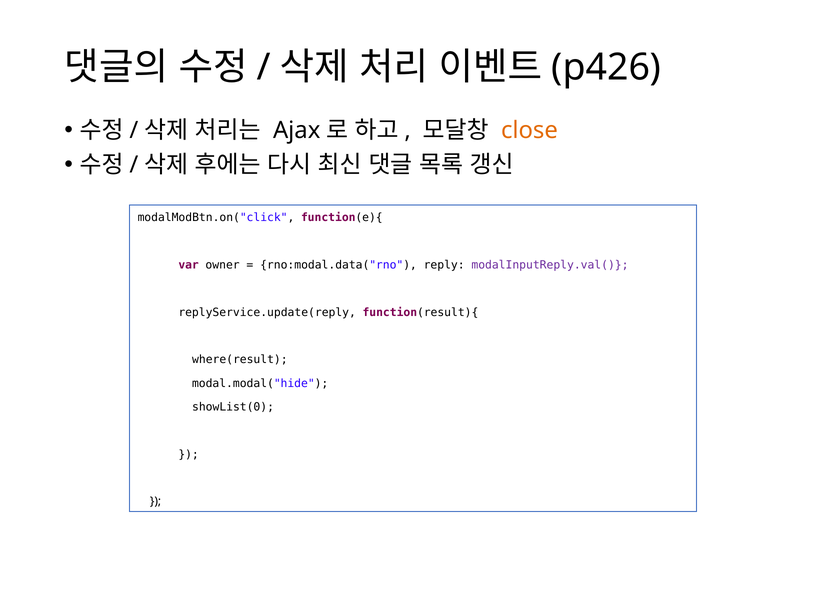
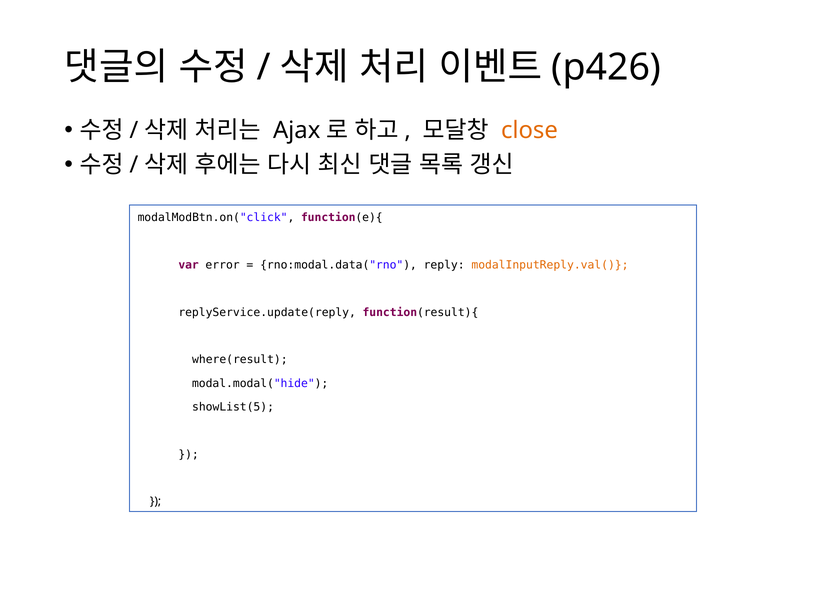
owner: owner -> error
modalInputReply.val( colour: purple -> orange
showList(0: showList(0 -> showList(5
